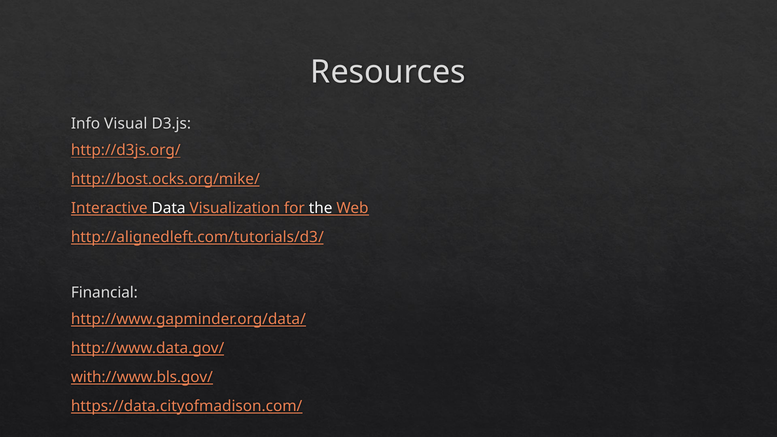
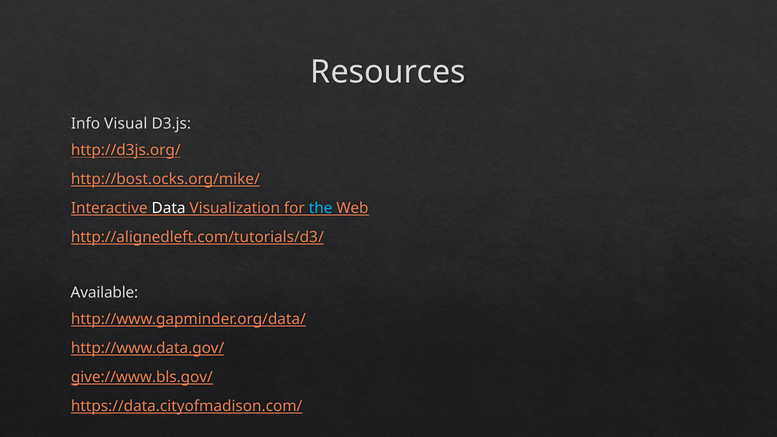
the colour: white -> light blue
Financial: Financial -> Available
with://www.bls.gov/: with://www.bls.gov/ -> give://www.bls.gov/
